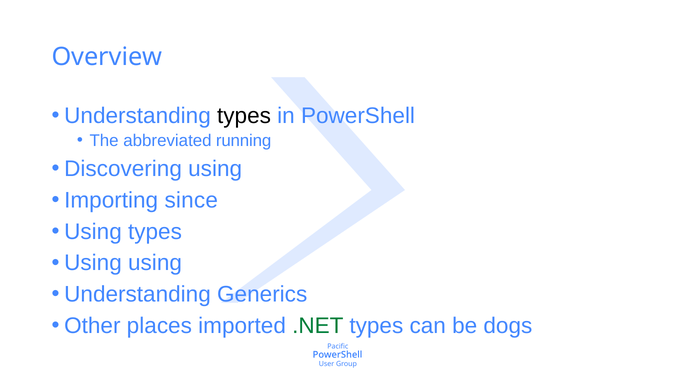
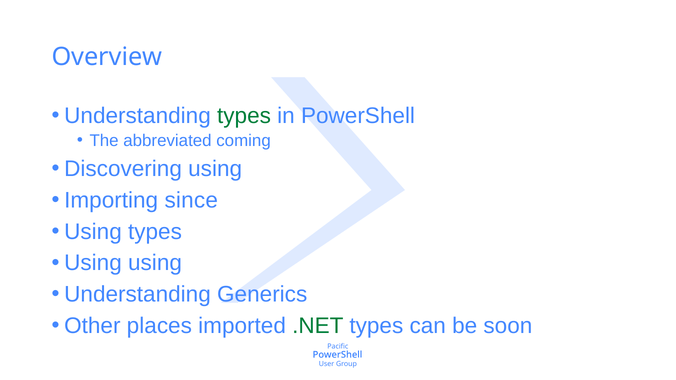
types at (244, 116) colour: black -> green
running: running -> coming
dogs: dogs -> soon
